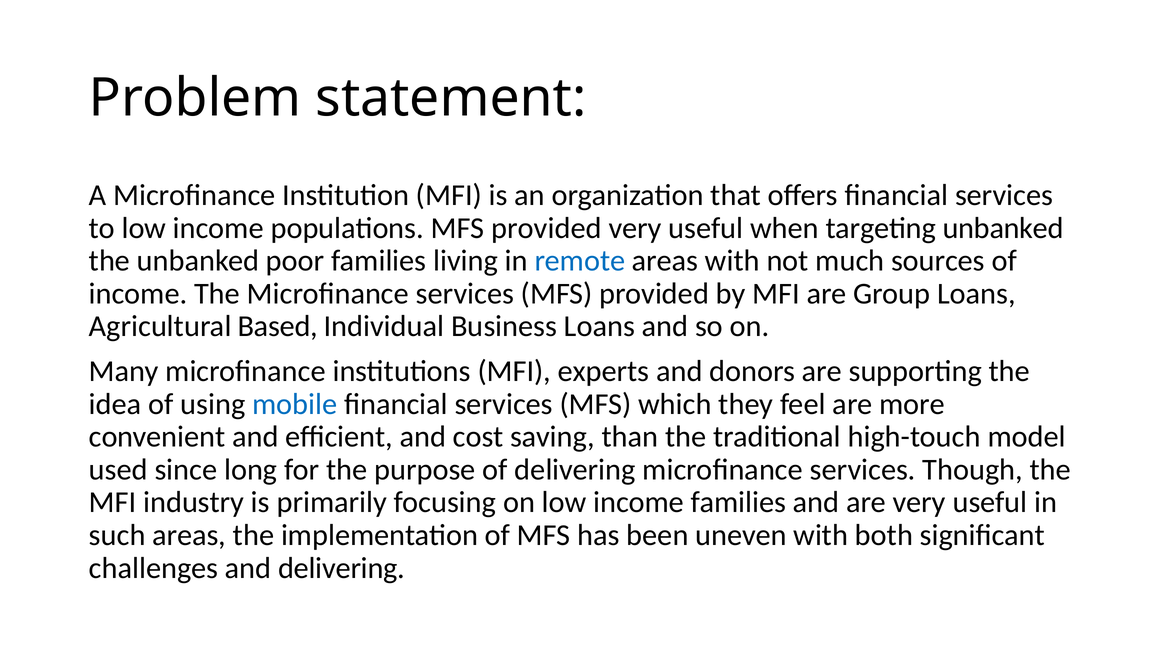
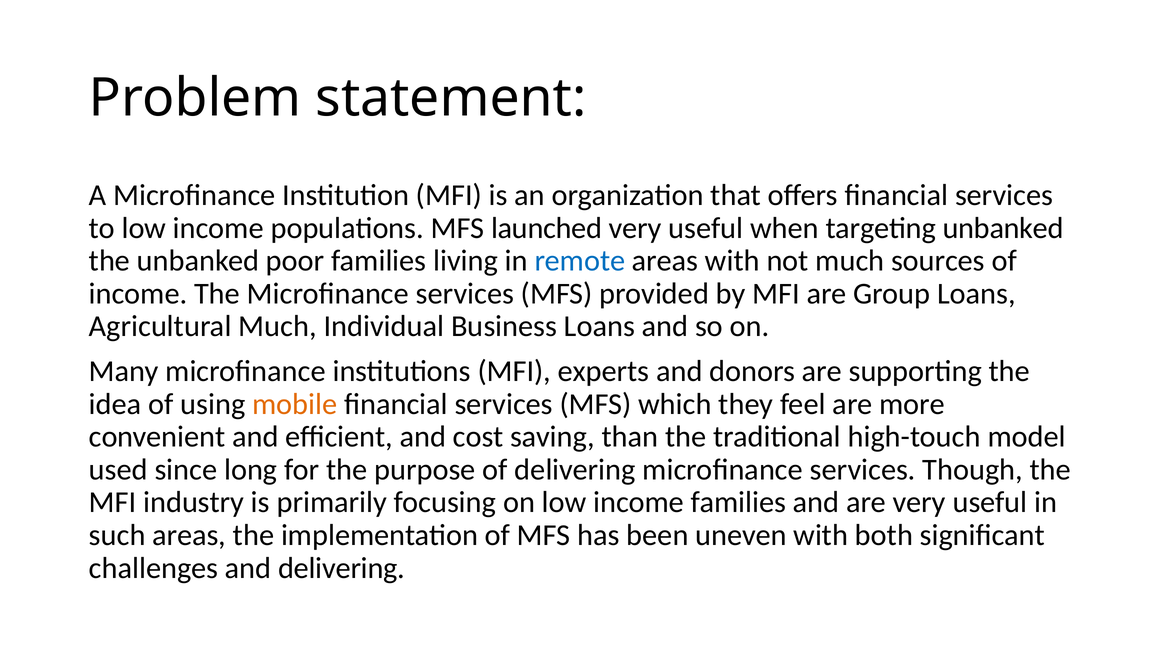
populations MFS provided: provided -> launched
Agricultural Based: Based -> Much
mobile colour: blue -> orange
